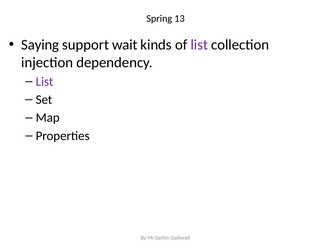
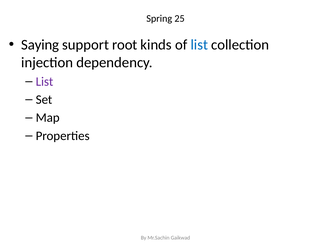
13: 13 -> 25
wait: wait -> root
list at (199, 45) colour: purple -> blue
